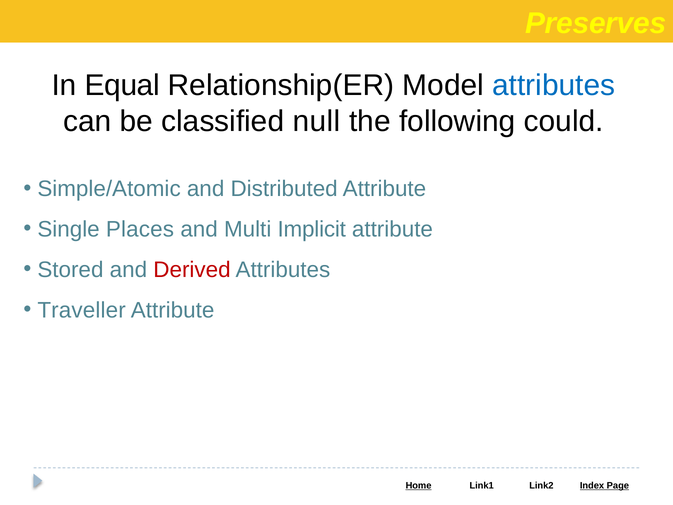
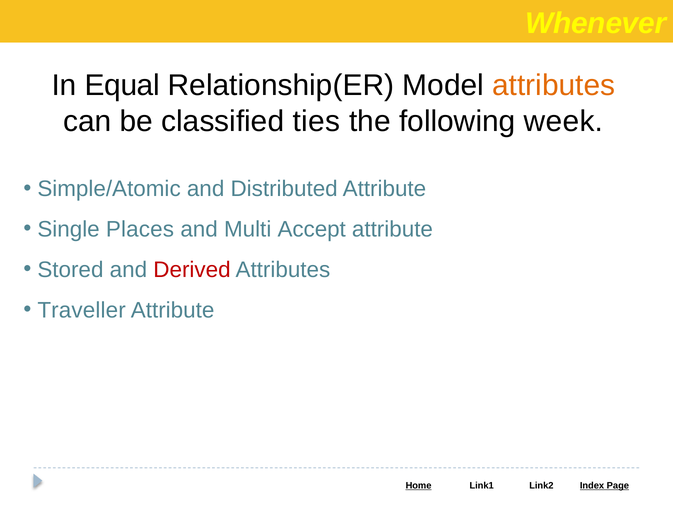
Preserves: Preserves -> Whenever
attributes at (554, 85) colour: blue -> orange
null: null -> ties
could: could -> week
Implicit: Implicit -> Accept
